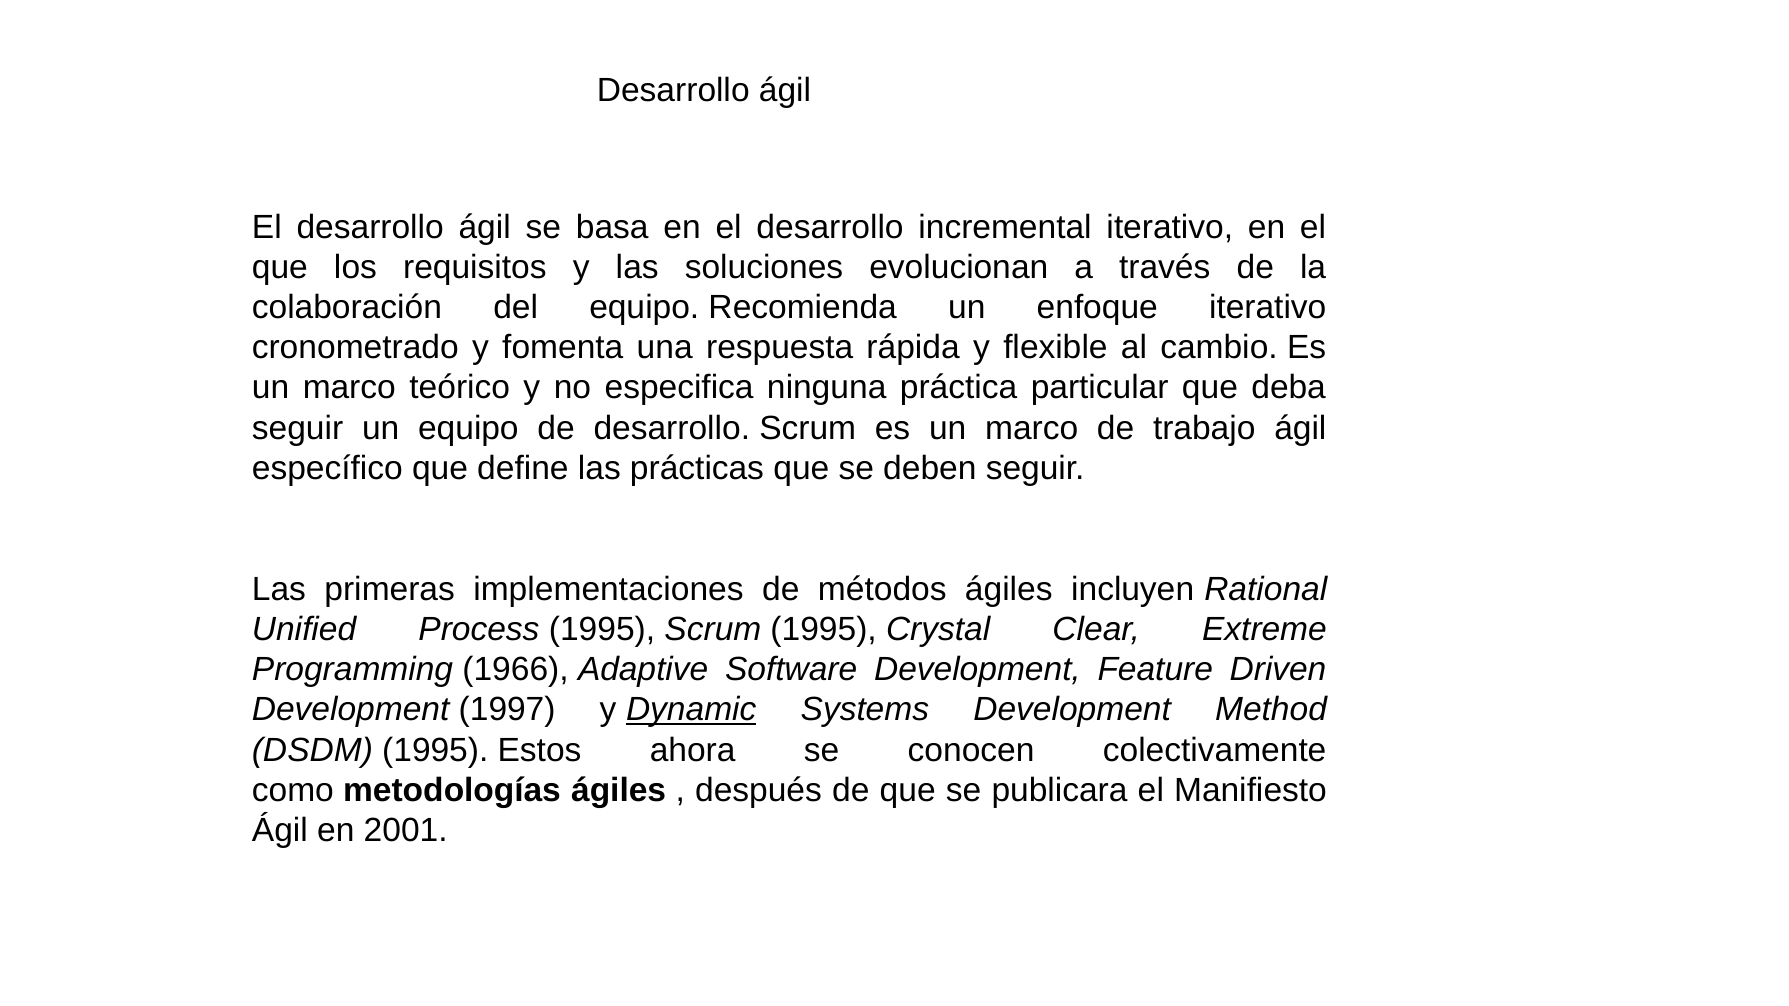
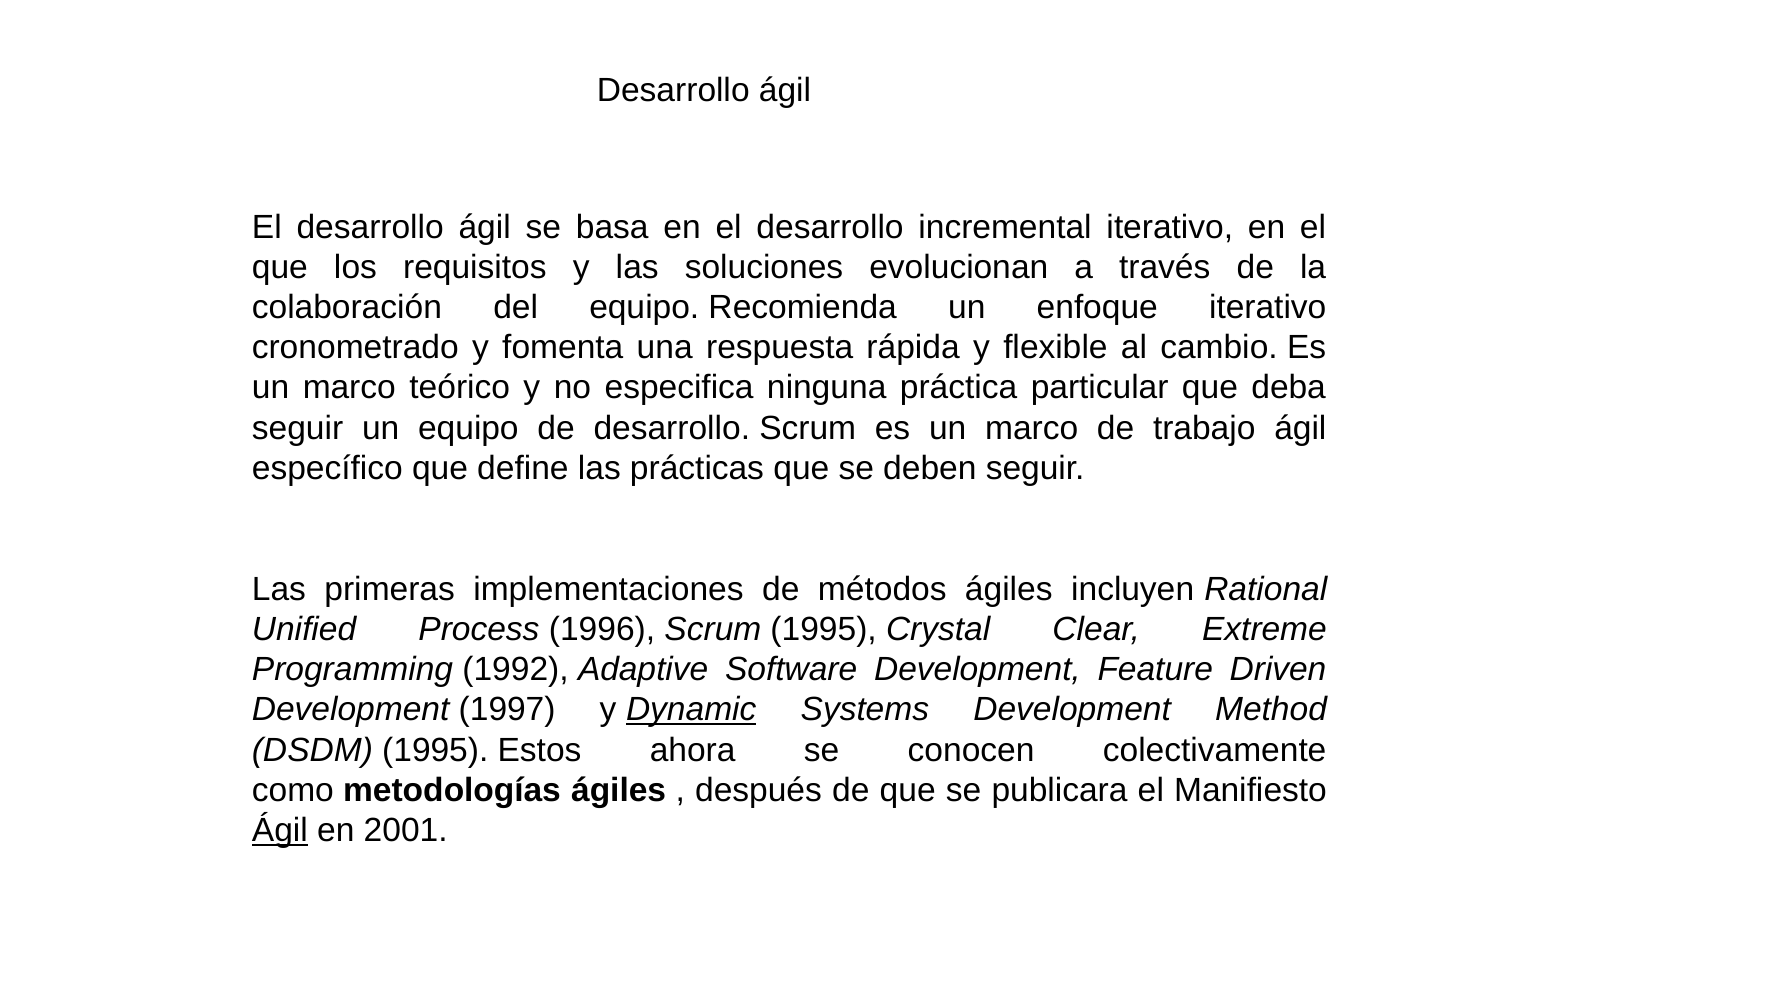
Process 1995: 1995 -> 1996
1966: 1966 -> 1992
Ágil at (280, 831) underline: none -> present
